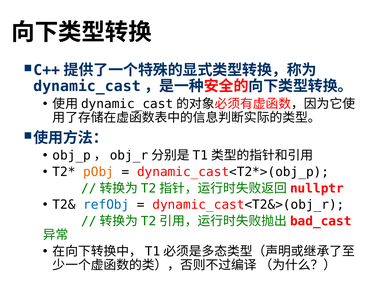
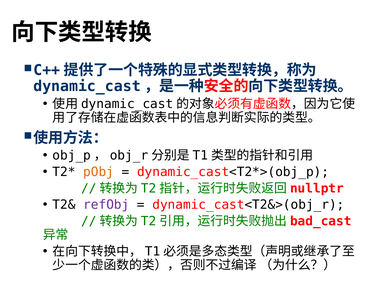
refObj colour: blue -> purple
